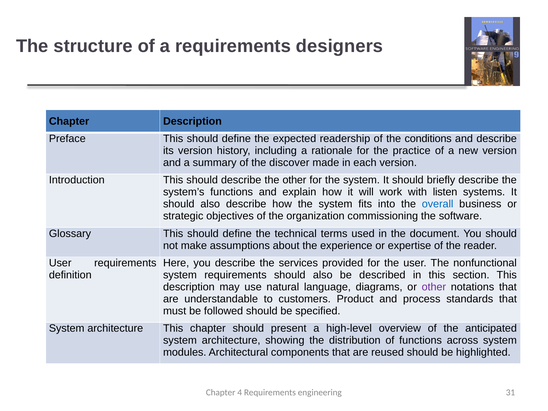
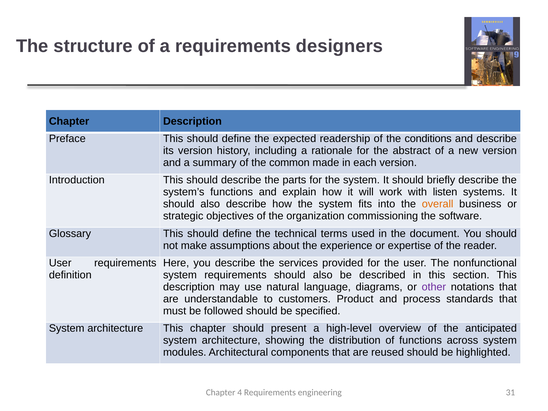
practice: practice -> abstract
discover: discover -> common
the other: other -> parts
overall colour: blue -> orange
